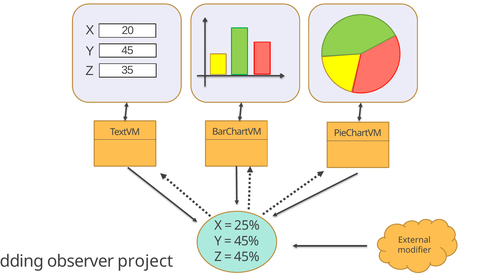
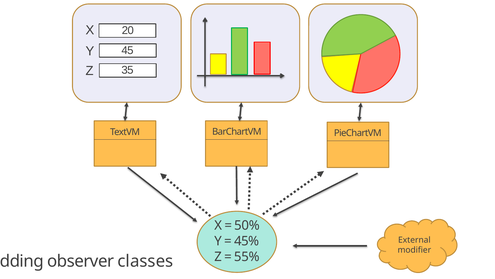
25%: 25% -> 50%
45% at (247, 256): 45% -> 55%
project: project -> classes
